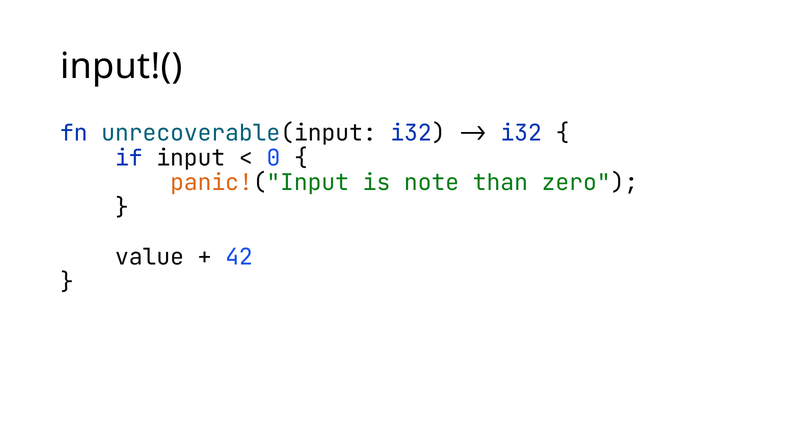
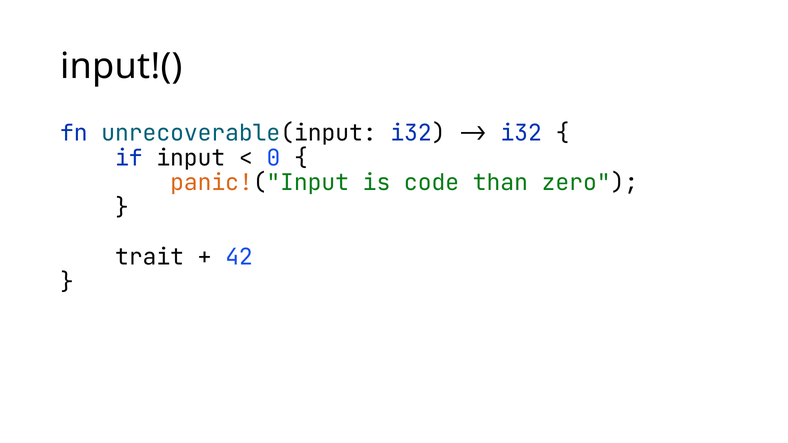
note: note -> code
value: value -> trait
